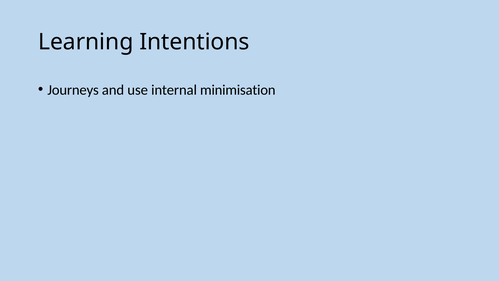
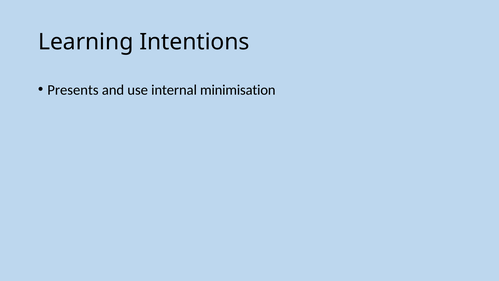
Journeys: Journeys -> Presents
